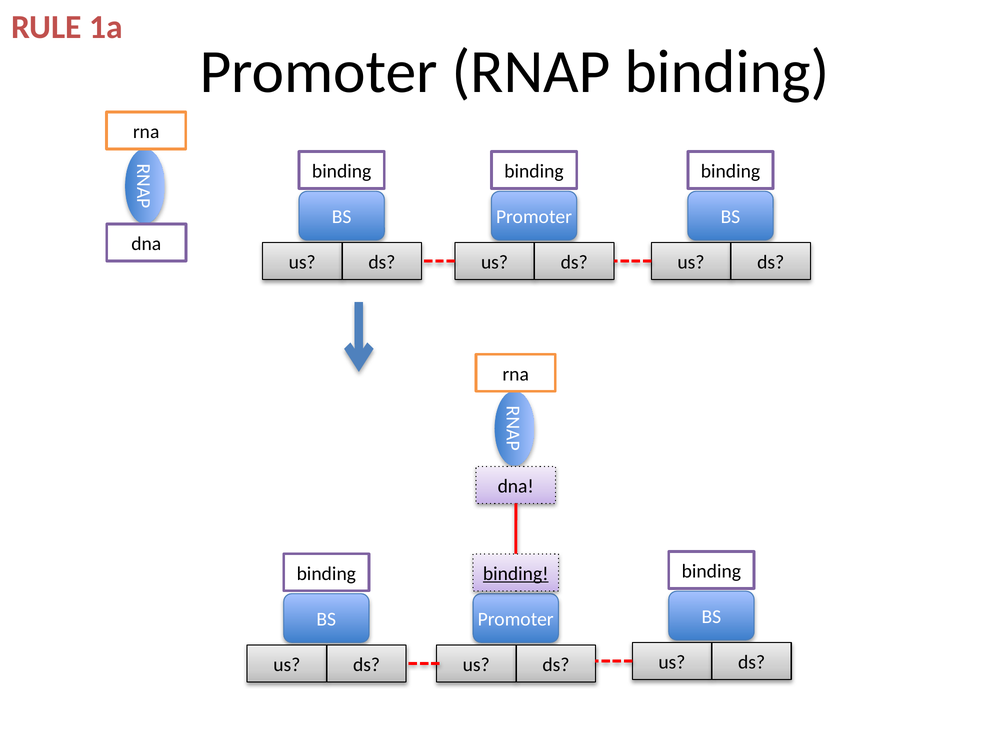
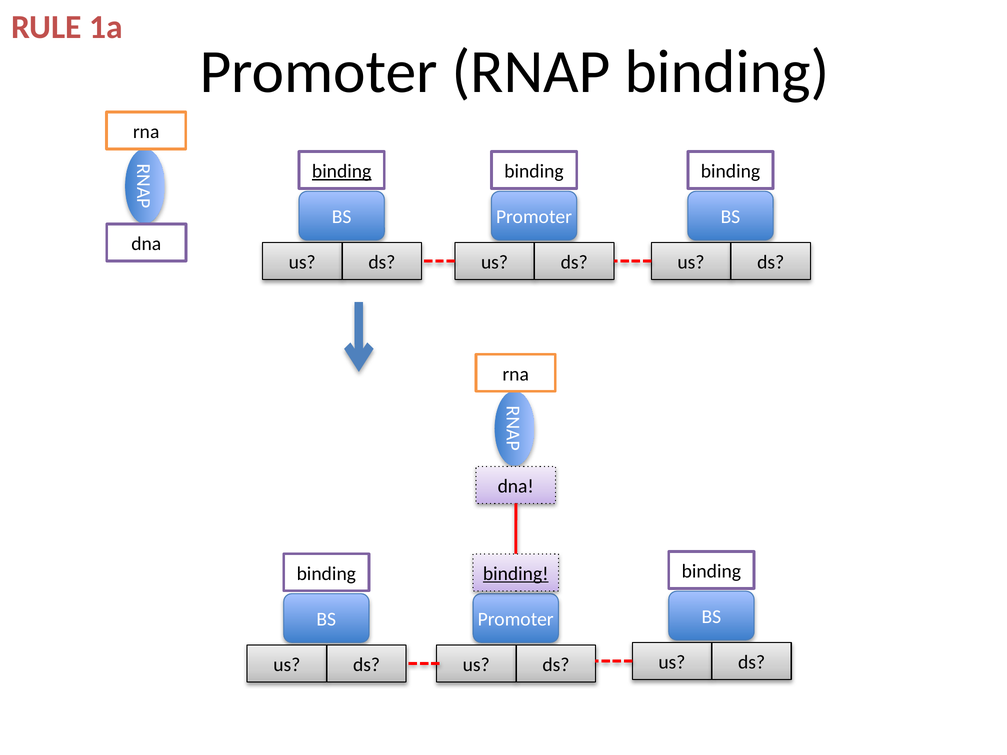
binding at (342, 171) underline: none -> present
